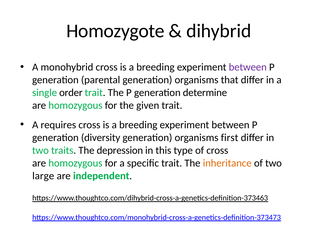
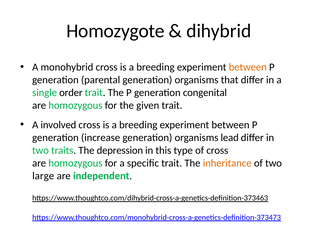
between at (248, 67) colour: purple -> orange
determine: determine -> congenital
requires: requires -> involved
diversity: diversity -> increase
first: first -> lead
